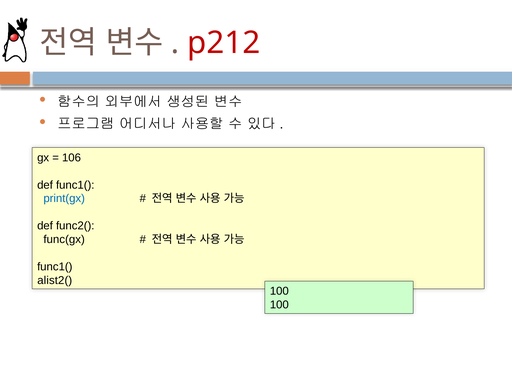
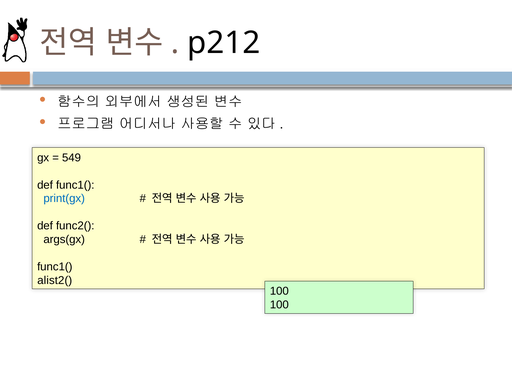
p212 colour: red -> black
106: 106 -> 549
func(gx: func(gx -> args(gx
